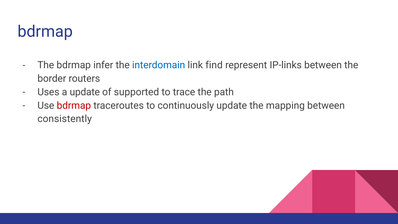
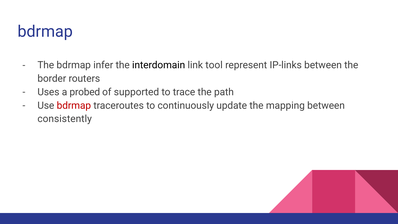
interdomain colour: blue -> black
find: find -> tool
a update: update -> probed
